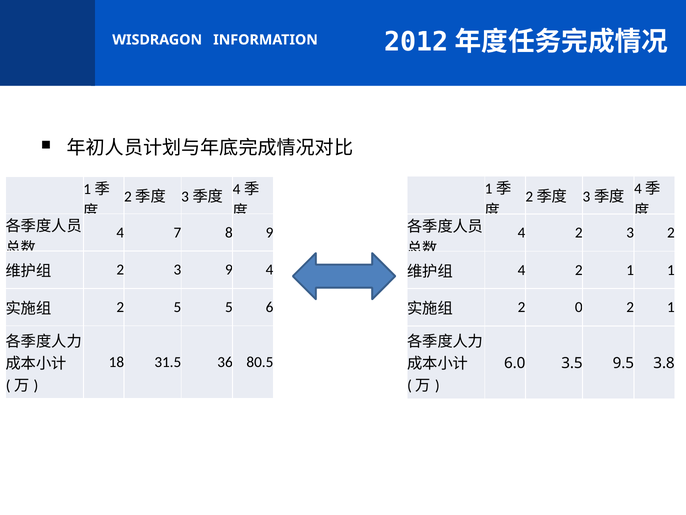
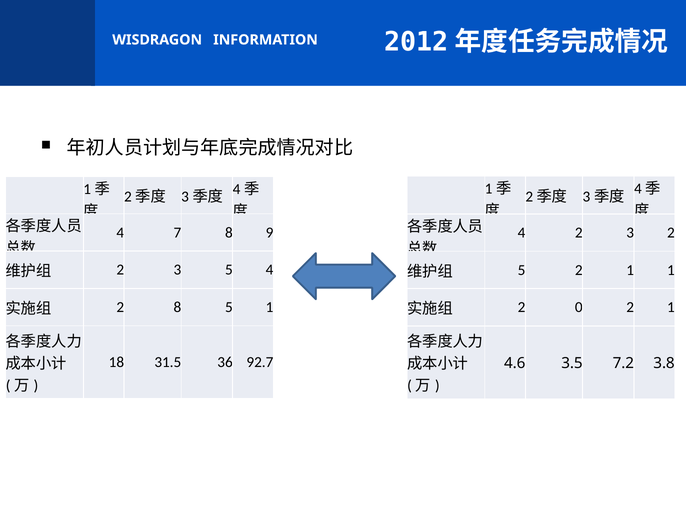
3 9: 9 -> 5
4 at (522, 270): 4 -> 5
2 5: 5 -> 8
5 6: 6 -> 1
80.5: 80.5 -> 92.7
6.0: 6.0 -> 4.6
9.5: 9.5 -> 7.2
